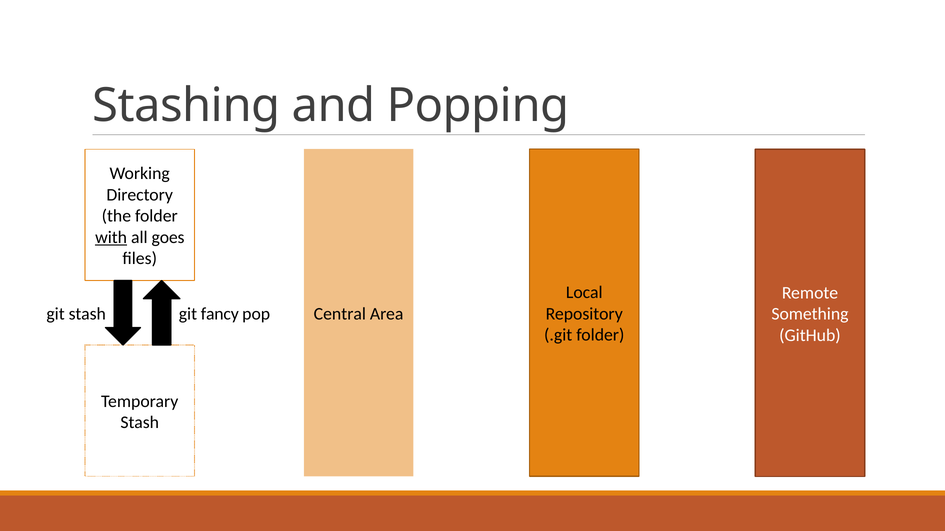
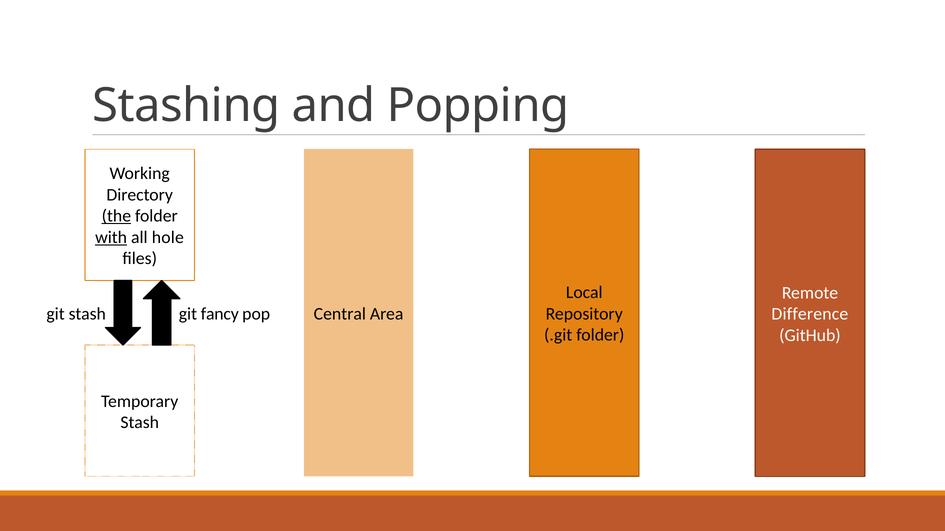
the underline: none -> present
goes: goes -> hole
Something: Something -> Difference
